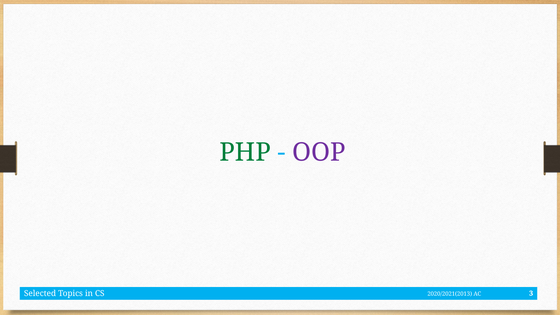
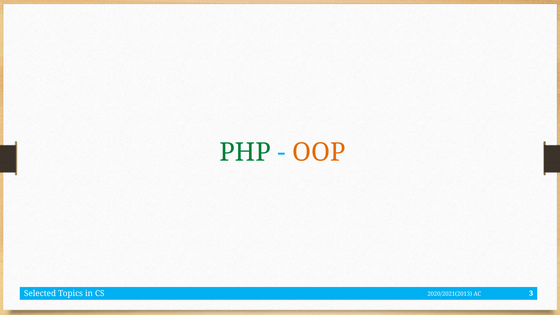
OOP colour: purple -> orange
